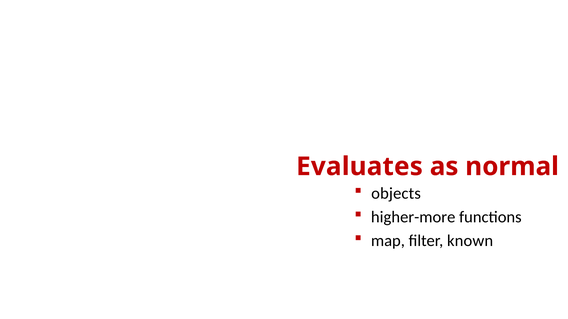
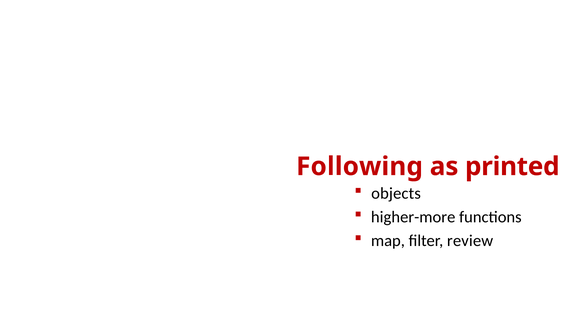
Evaluates: Evaluates -> Following
normal: normal -> printed
known: known -> review
